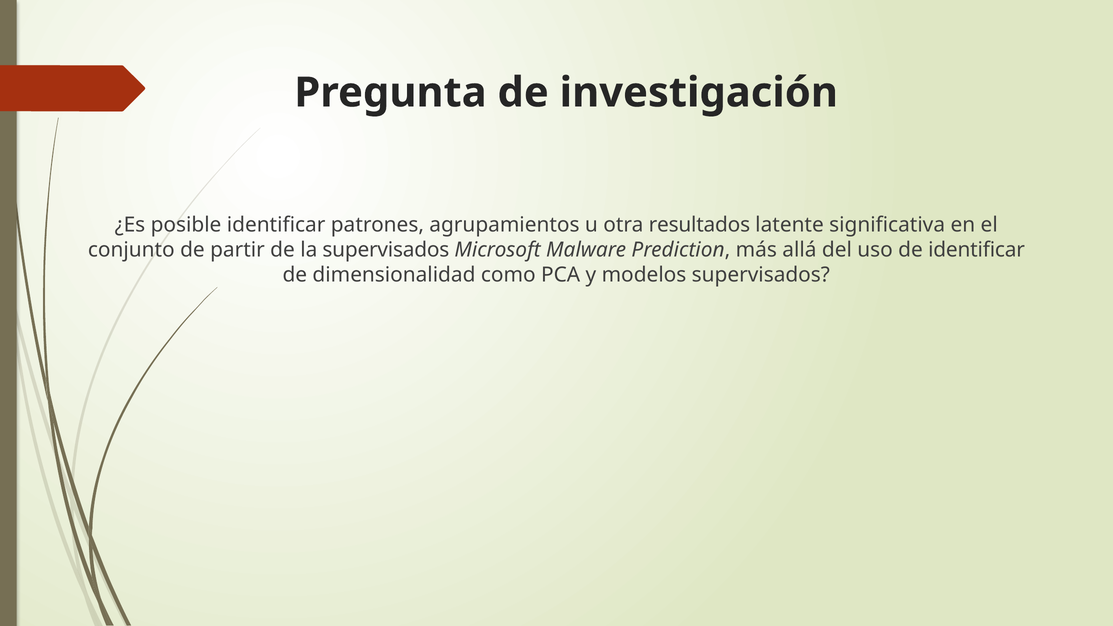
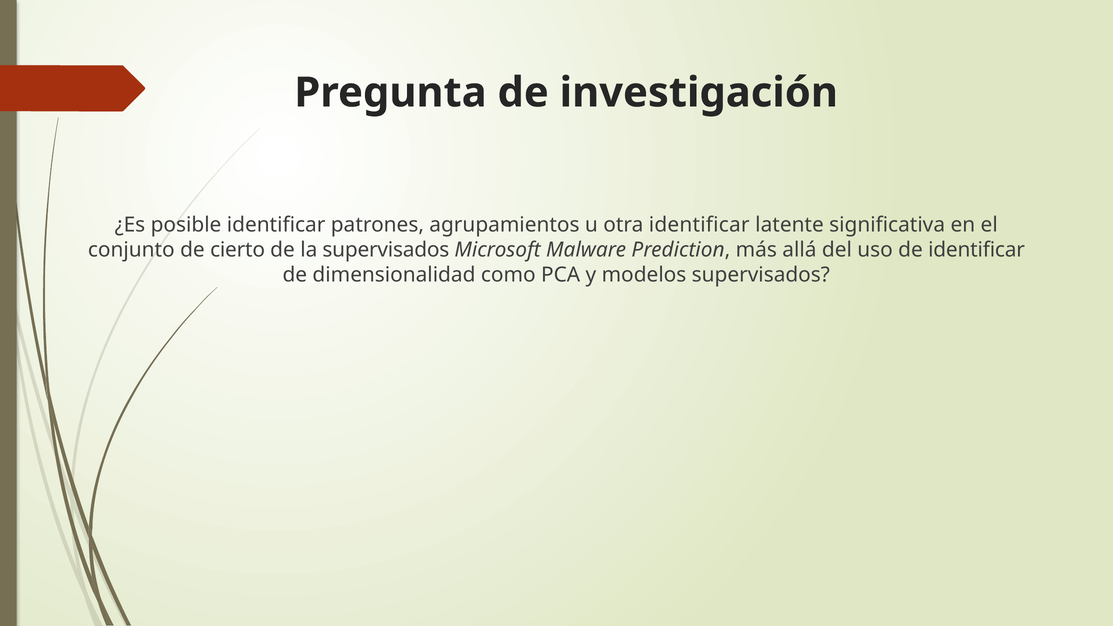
otra resultados: resultados -> identificar
partir: partir -> cierto
